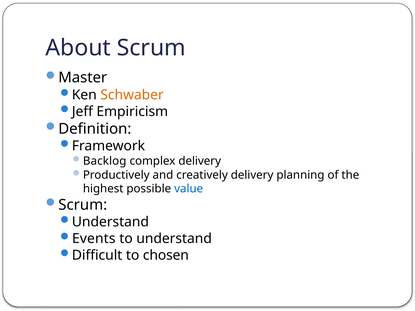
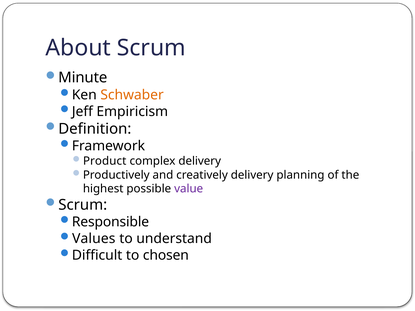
Master: Master -> Minute
Backlog: Backlog -> Product
value colour: blue -> purple
Understand at (110, 222): Understand -> Responsible
Events: Events -> Values
